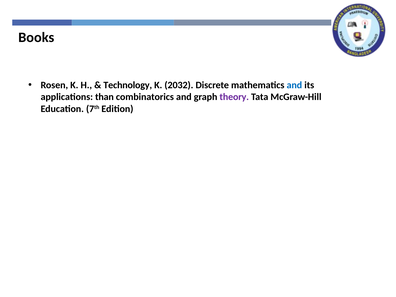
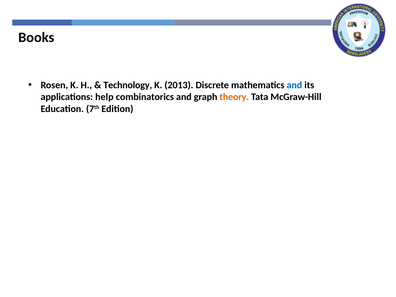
2032: 2032 -> 2013
than: than -> help
theory colour: purple -> orange
